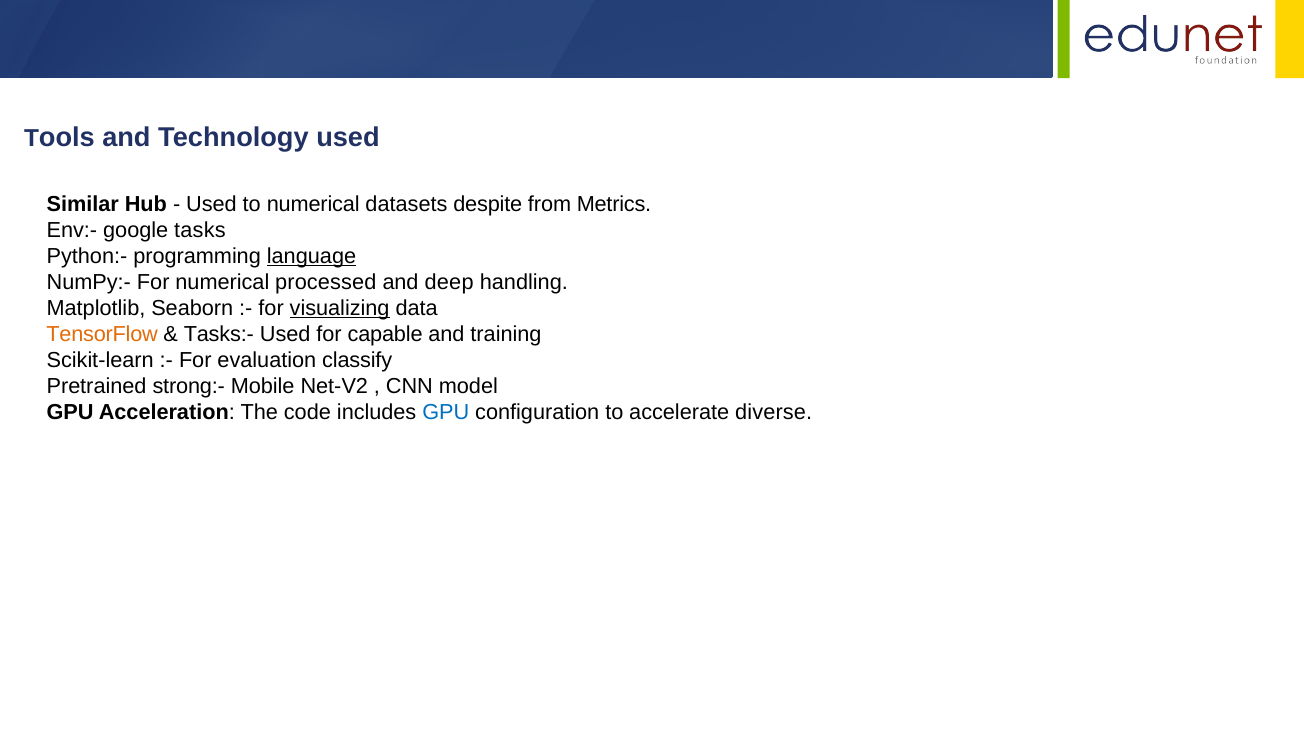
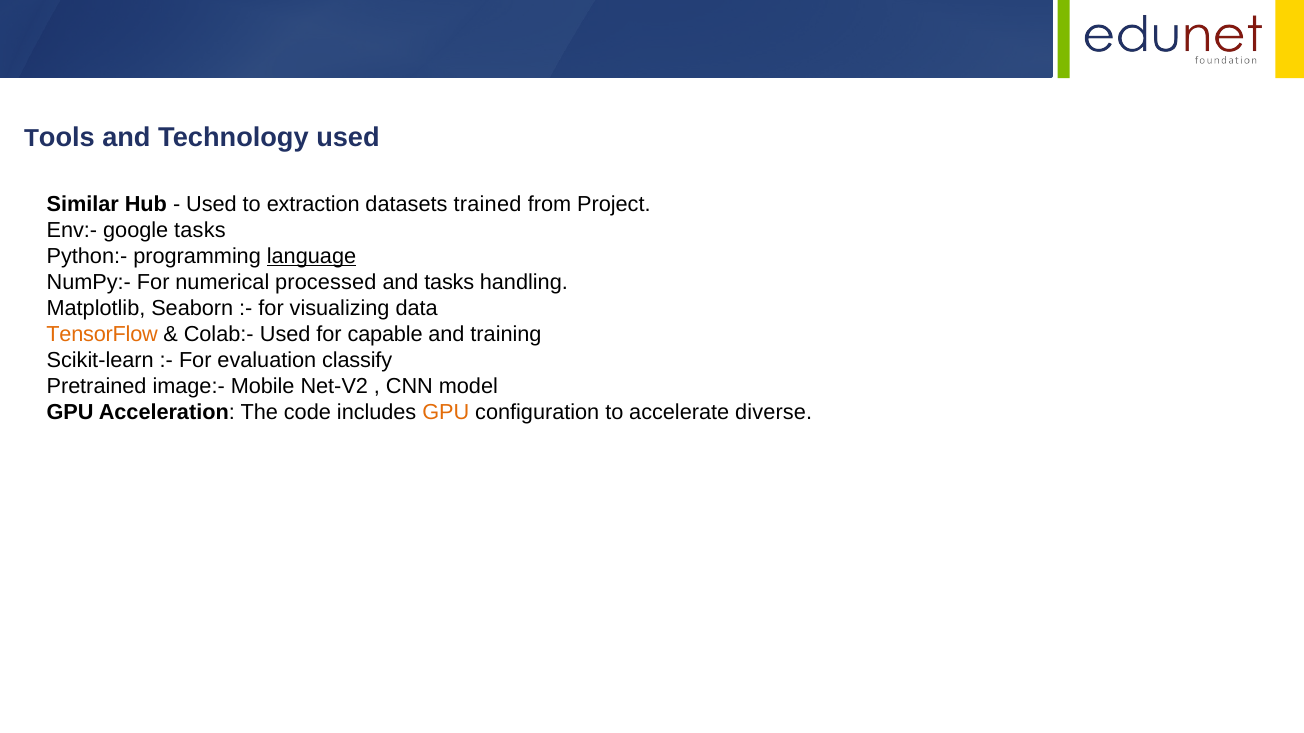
to numerical: numerical -> extraction
despite: despite -> trained
Metrics: Metrics -> Project
and deep: deep -> tasks
visualizing underline: present -> none
Tasks:-: Tasks:- -> Colab:-
strong:-: strong:- -> image:-
GPU at (446, 413) colour: blue -> orange
